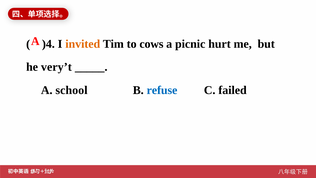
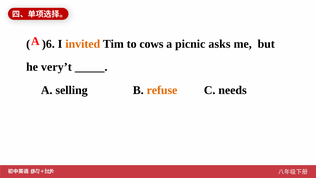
)4: )4 -> )6
hurt: hurt -> asks
school: school -> selling
refuse colour: blue -> orange
failed: failed -> needs
